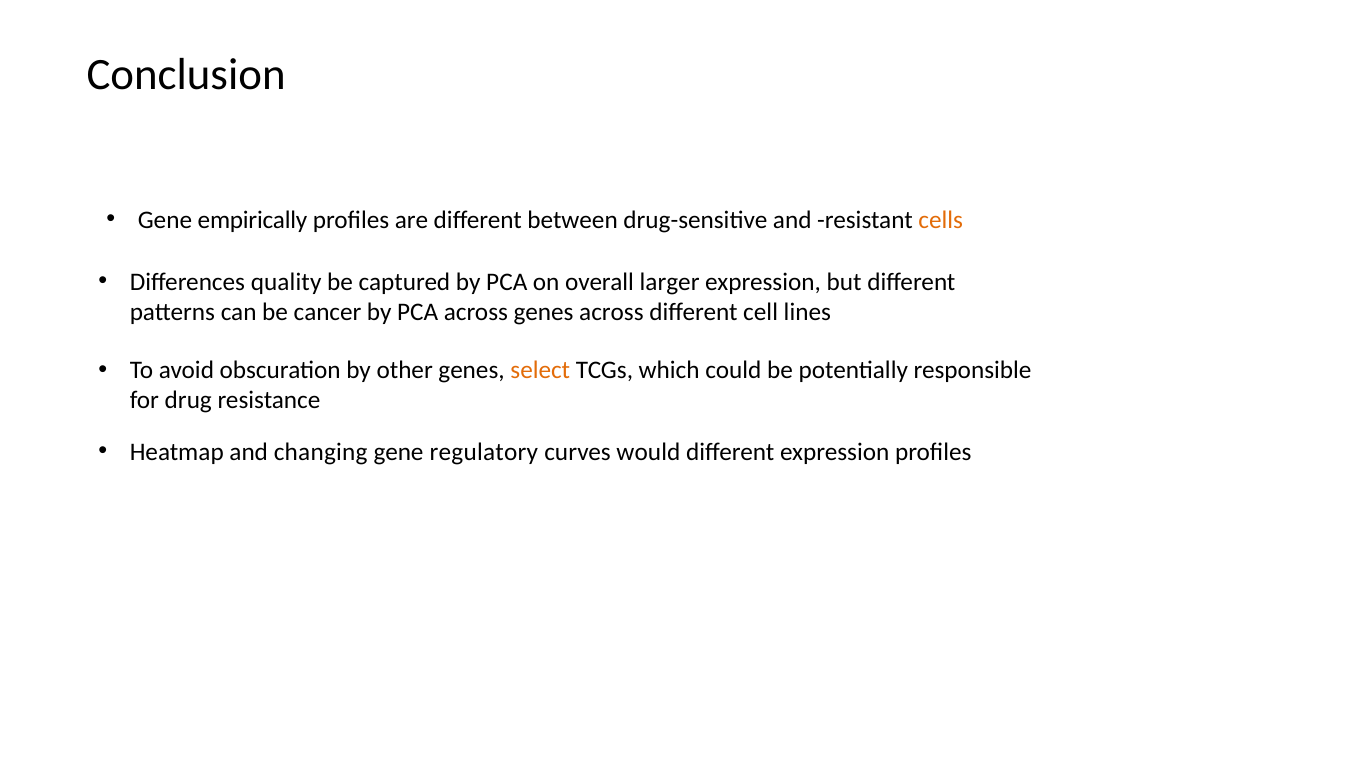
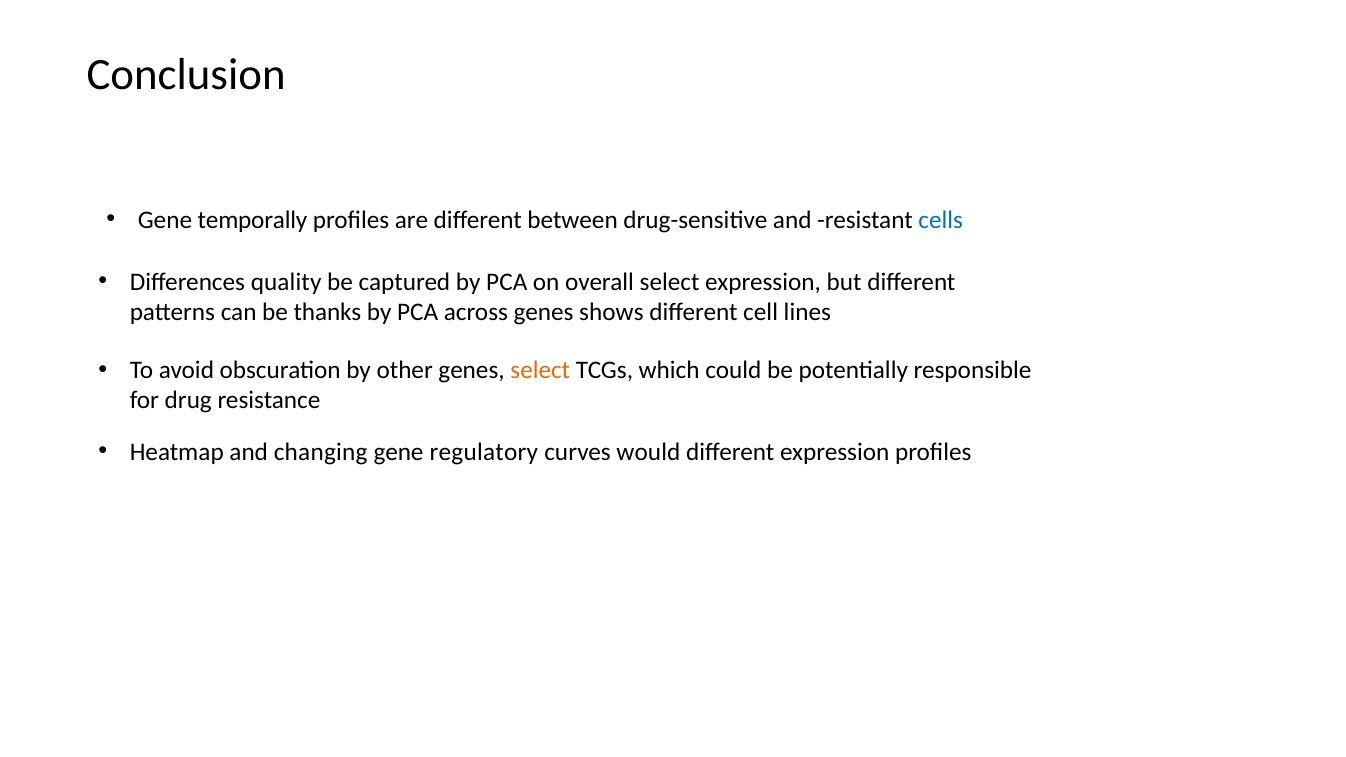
empirically: empirically -> temporally
cells colour: orange -> blue
overall larger: larger -> select
cancer: cancer -> thanks
genes across: across -> shows
